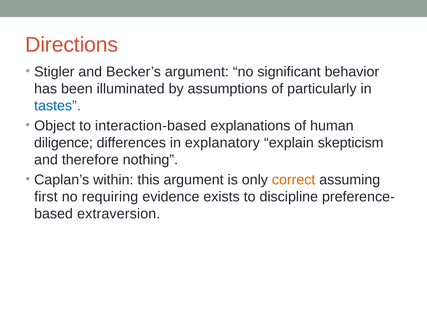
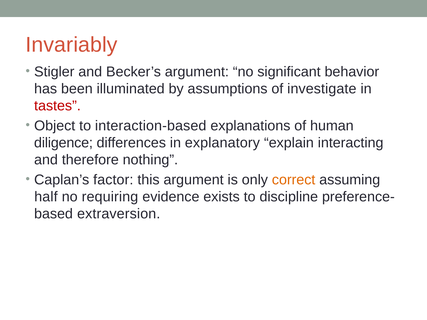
Directions: Directions -> Invariably
particularly: particularly -> investigate
tastes colour: blue -> red
skepticism: skepticism -> interacting
within: within -> factor
first: first -> half
